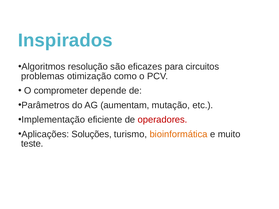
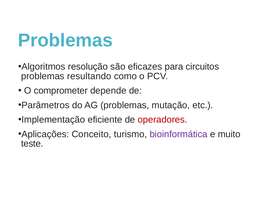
Inspirados at (65, 40): Inspirados -> Problemas
otimização: otimização -> resultando
AG aumentam: aumentam -> problemas
Soluções: Soluções -> Conceito
bioinformática colour: orange -> purple
